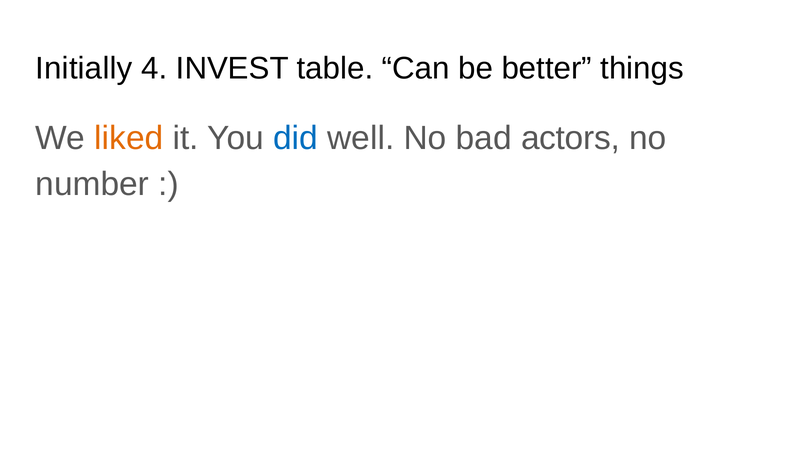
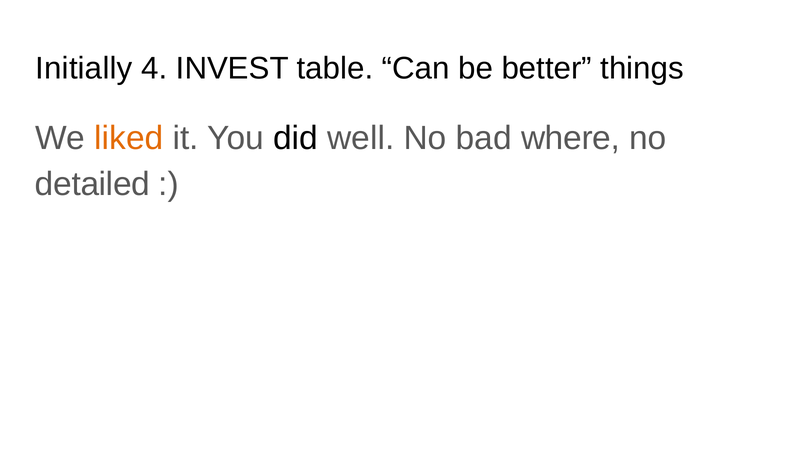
did colour: blue -> black
actors: actors -> where
number: number -> detailed
